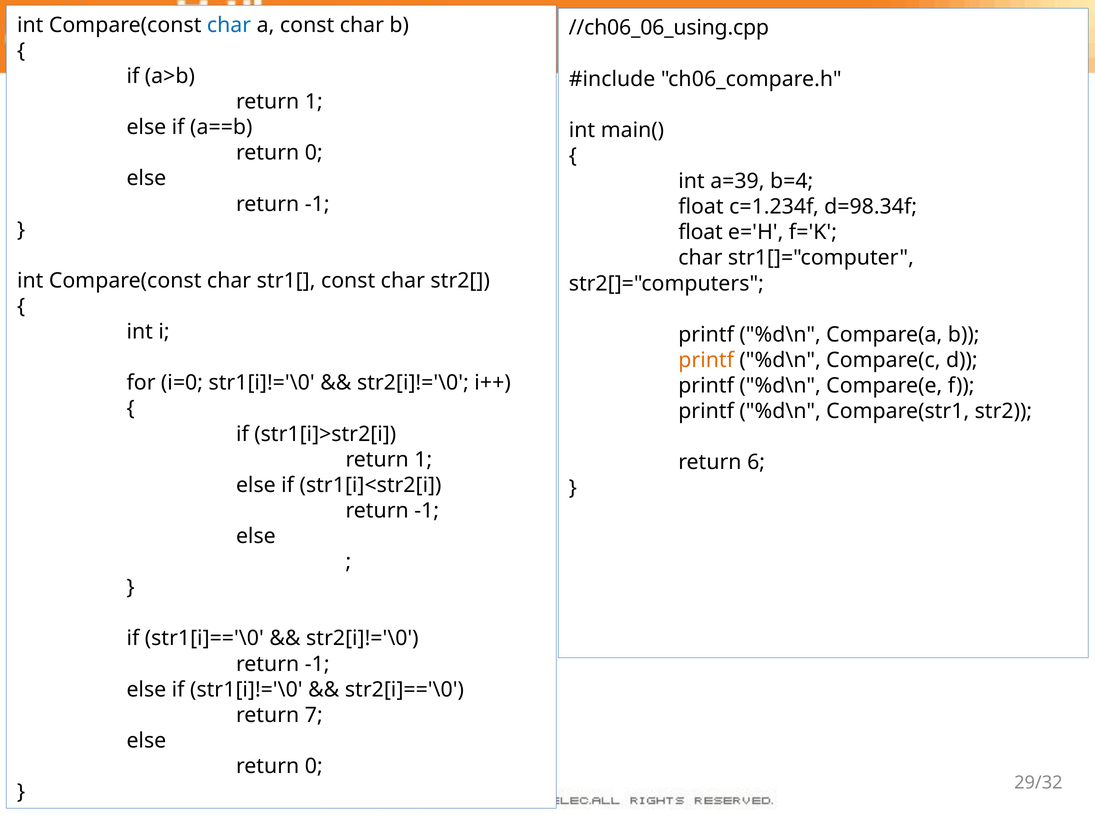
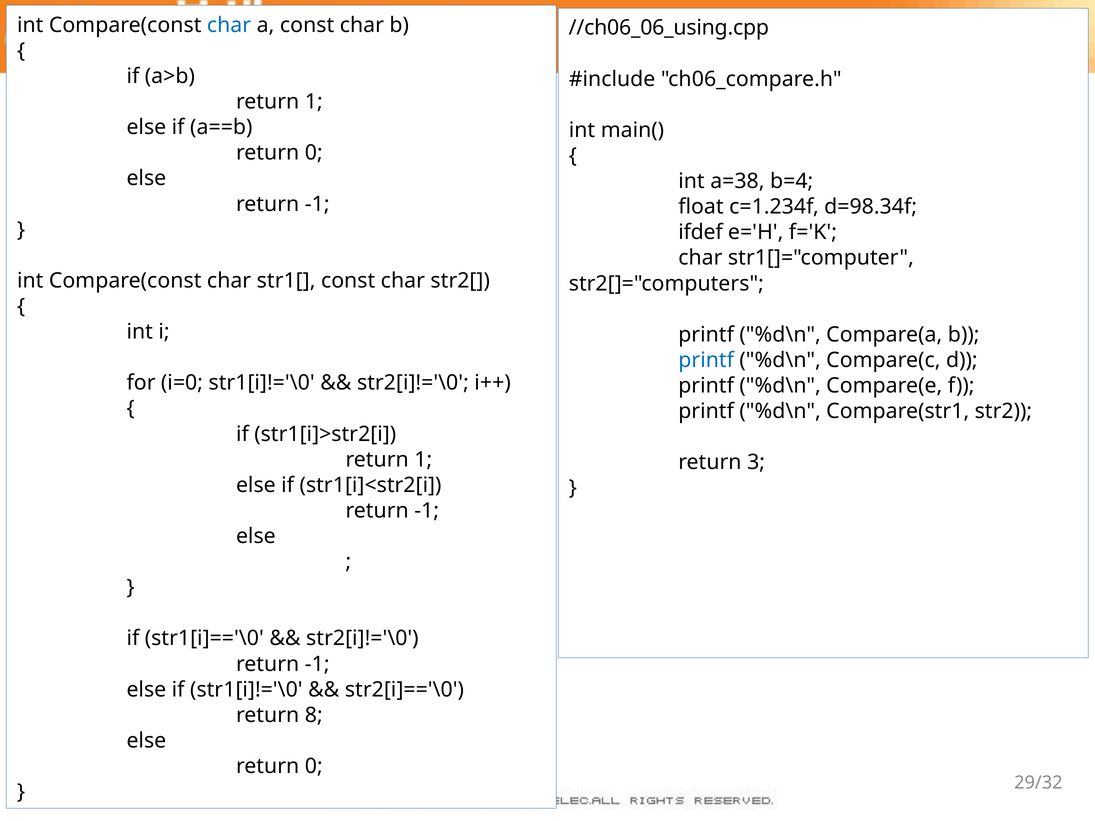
a=39: a=39 -> a=38
float at (701, 232): float -> ifdef
printf at (706, 360) colour: orange -> blue
6: 6 -> 3
7: 7 -> 8
